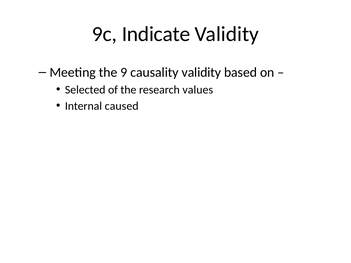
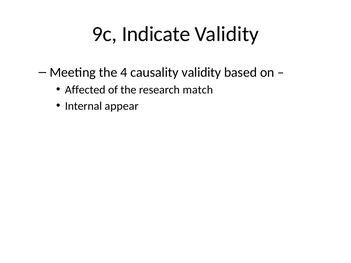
9: 9 -> 4
Selected: Selected -> Affected
values: values -> match
caused: caused -> appear
